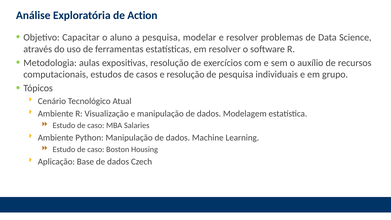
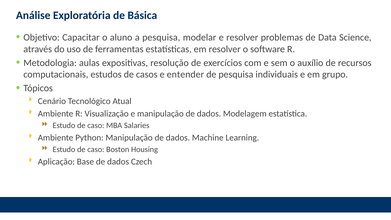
Action: Action -> Básica
e resolução: resolução -> entender
